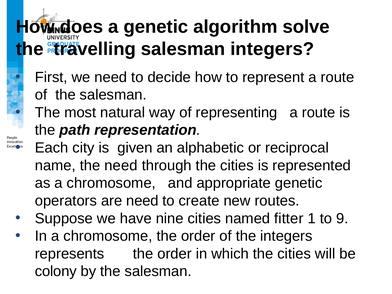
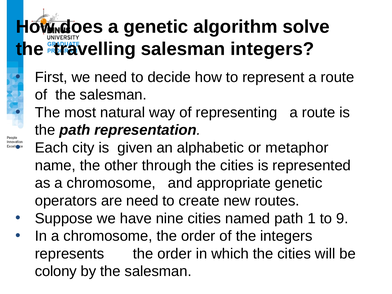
reciprocal: reciprocal -> metaphor
the need: need -> other
named fitter: fitter -> path
